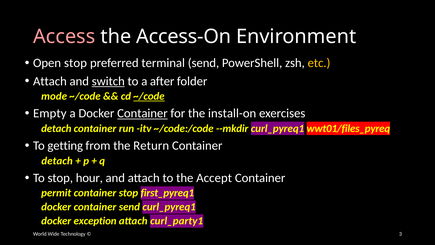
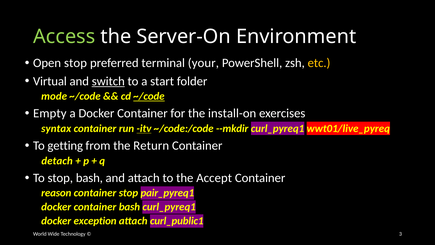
Access colour: pink -> light green
Access-On: Access-On -> Server-On
terminal send: send -> your
Attach at (50, 81): Attach -> Virtual
after: after -> start
Container at (142, 113) underline: present -> none
detach at (56, 128): detach -> syntax
itv underline: none -> present
wwt01/files_pyreq: wwt01/files_pyreq -> wwt01/live_pyreq
stop hour: hour -> bash
permit: permit -> reason
first_pyreq1: first_pyreq1 -> pair_pyreq1
container send: send -> bash
curl_party1: curl_party1 -> curl_public1
